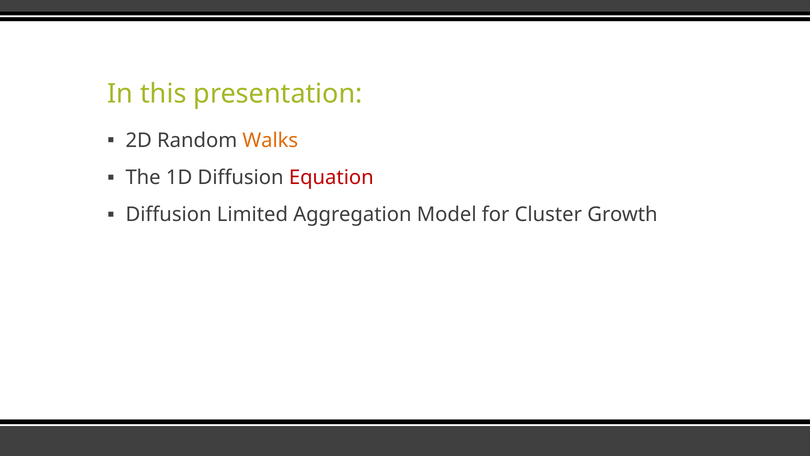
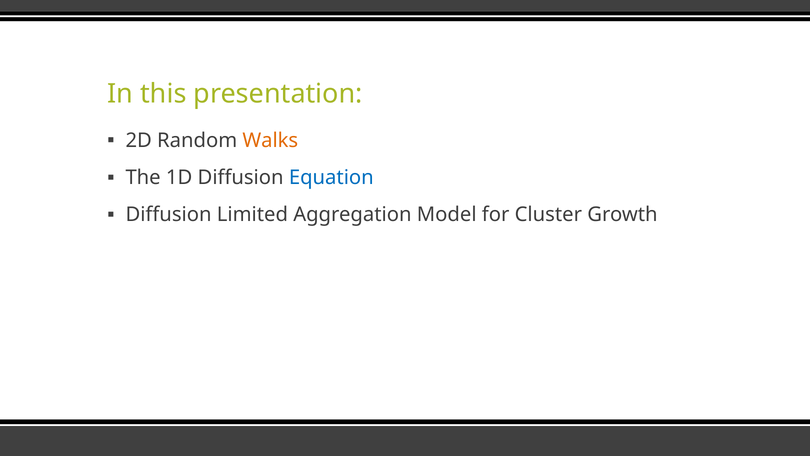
Equation colour: red -> blue
